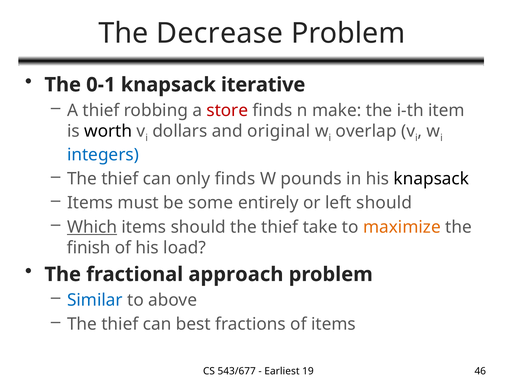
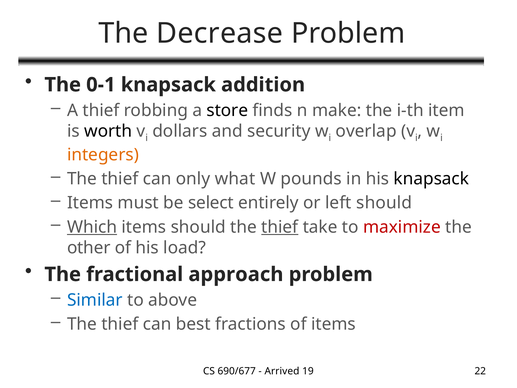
iterative: iterative -> addition
store colour: red -> black
original: original -> security
integers colour: blue -> orange
only finds: finds -> what
some: some -> select
thief at (280, 227) underline: none -> present
maximize colour: orange -> red
finish: finish -> other
543/677: 543/677 -> 690/677
Earliest: Earliest -> Arrived
46: 46 -> 22
